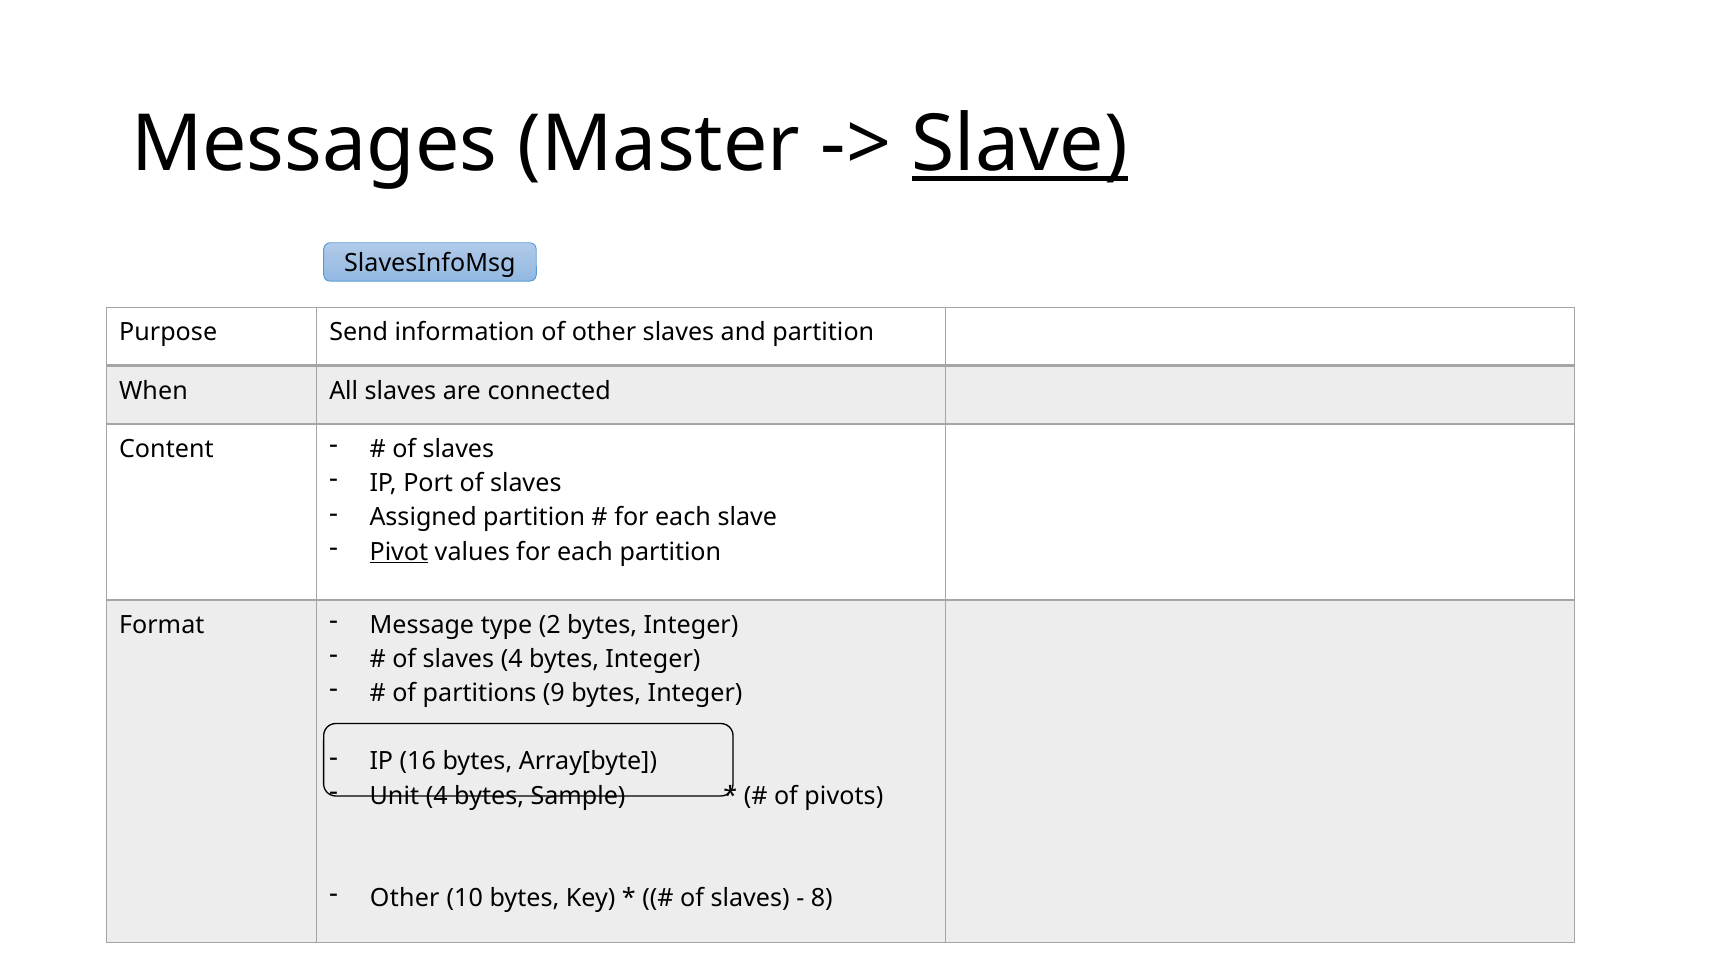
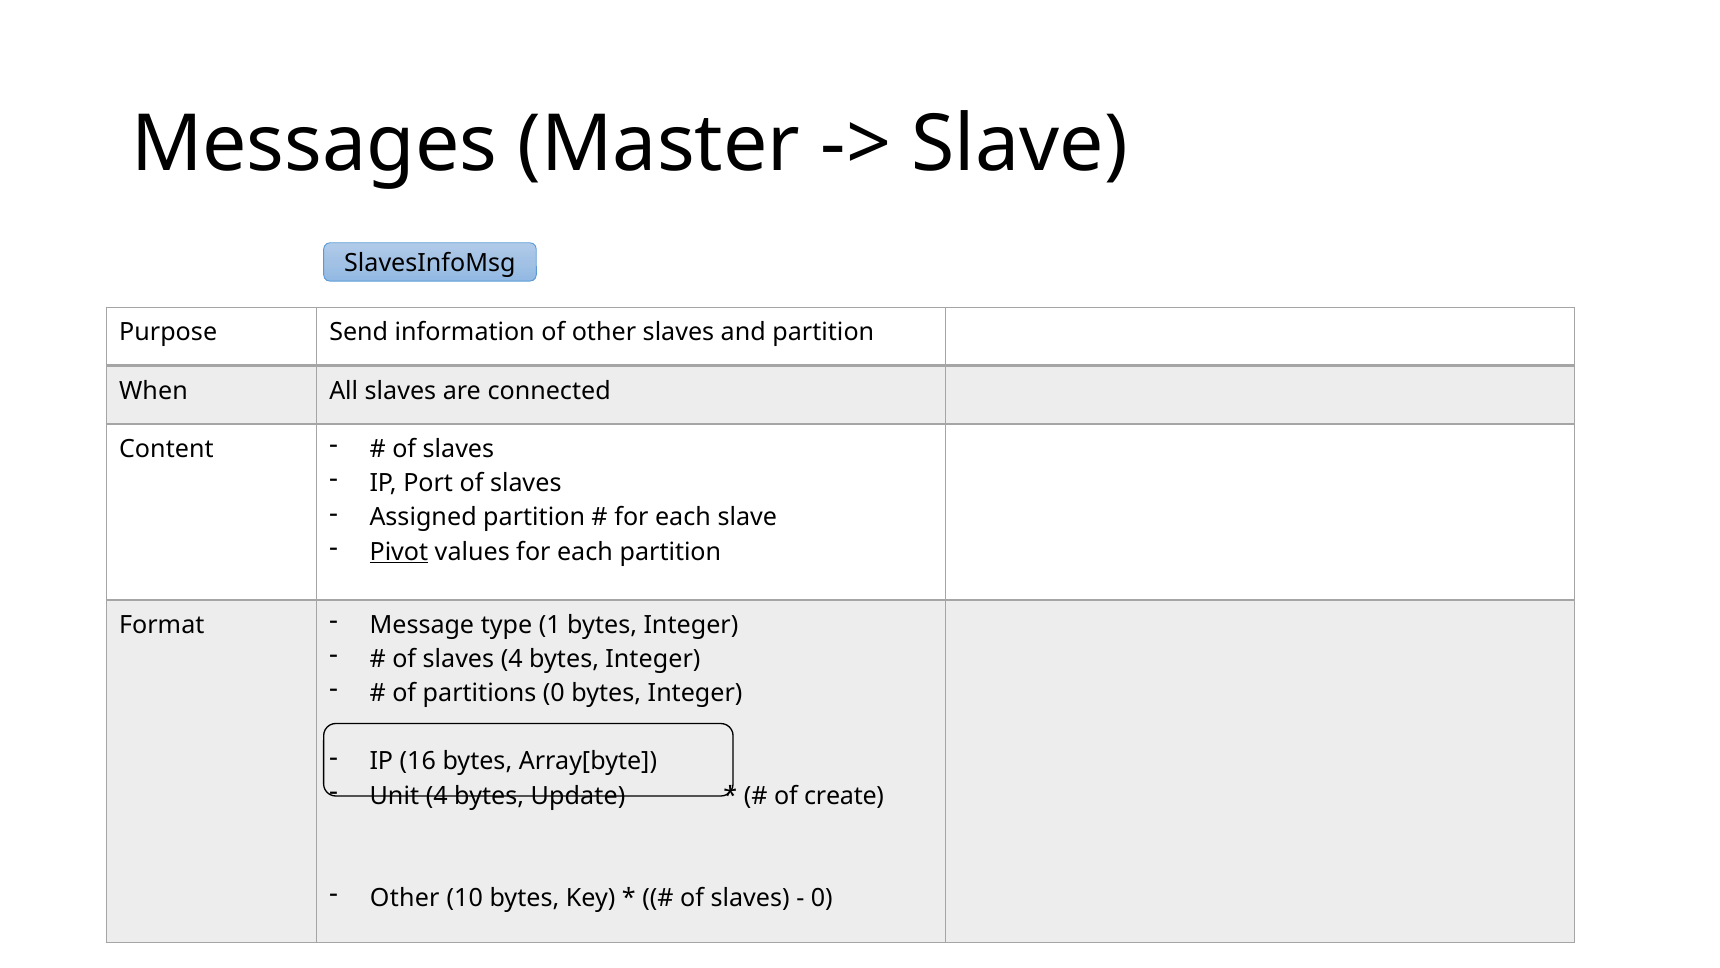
Slave at (1020, 144) underline: present -> none
2: 2 -> 1
partitions 9: 9 -> 0
Sample: Sample -> Update
pivots: pivots -> create
8 at (822, 898): 8 -> 0
